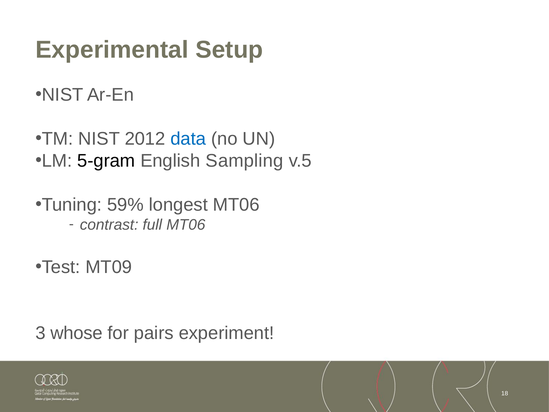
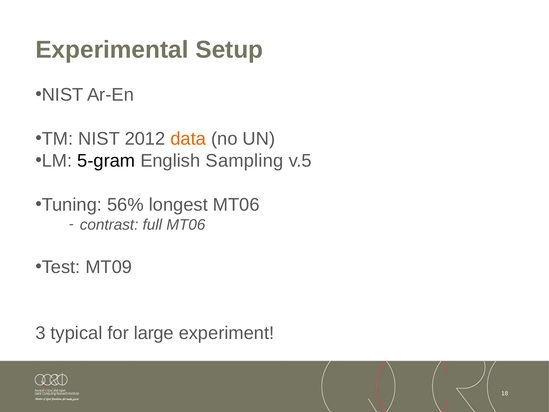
data colour: blue -> orange
59%: 59% -> 56%
whose: whose -> typical
pairs: pairs -> large
